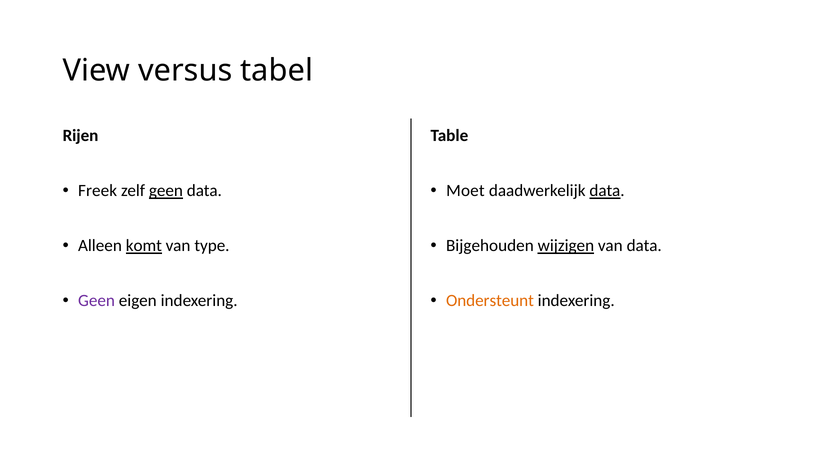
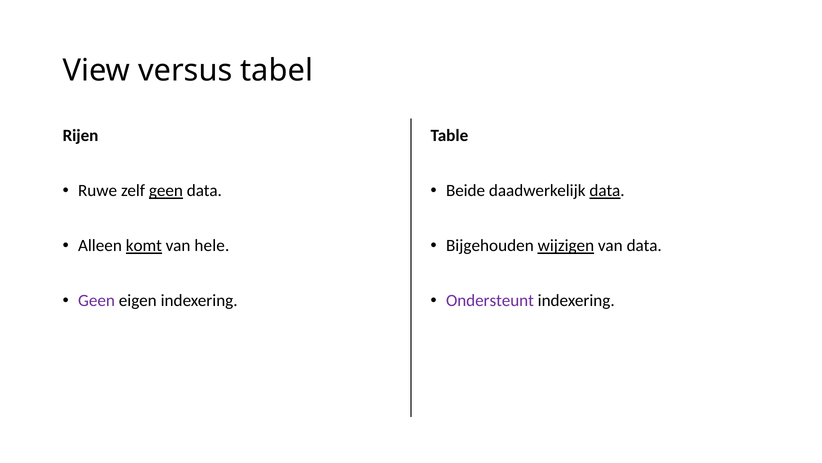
Freek: Freek -> Ruwe
Moet: Moet -> Beide
type: type -> hele
Ondersteunt colour: orange -> purple
